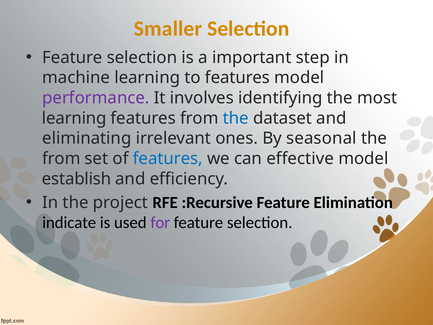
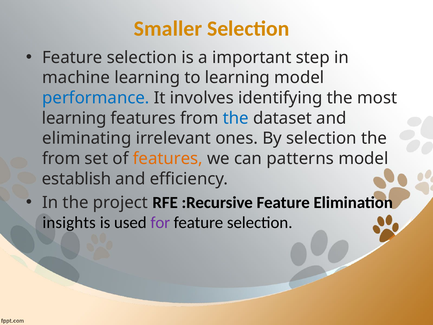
to features: features -> learning
performance colour: purple -> blue
By seasonal: seasonal -> selection
features at (168, 159) colour: blue -> orange
effective: effective -> patterns
indicate: indicate -> insights
